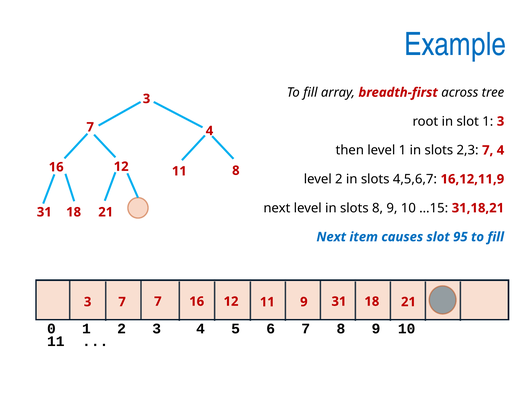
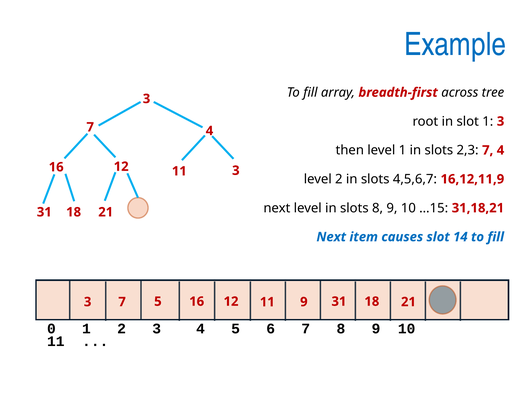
11 8: 8 -> 3
95: 95 -> 14
7 7: 7 -> 5
